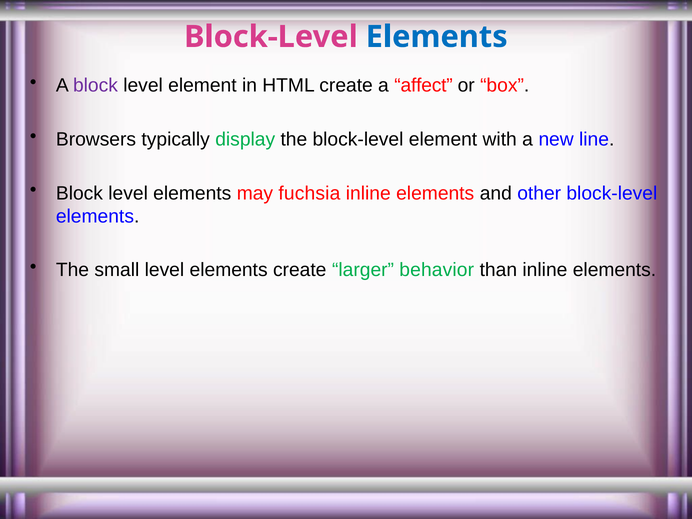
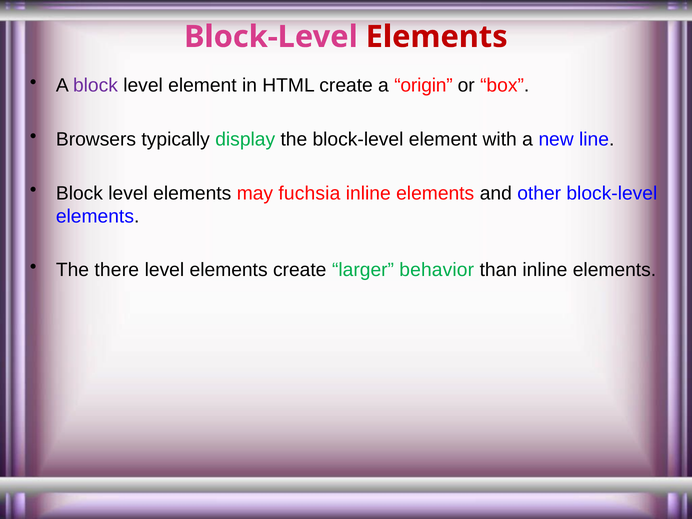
Elements at (437, 37) colour: blue -> red
affect: affect -> origin
small: small -> there
